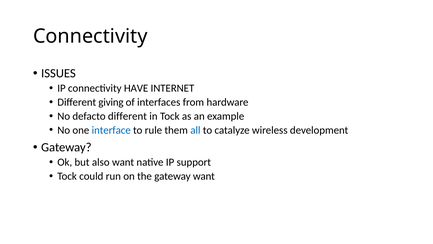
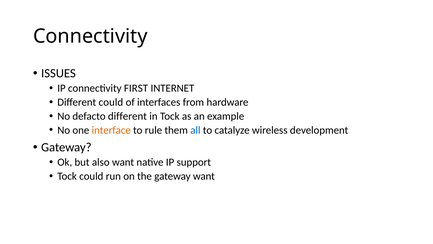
HAVE: HAVE -> FIRST
Different giving: giving -> could
interface colour: blue -> orange
